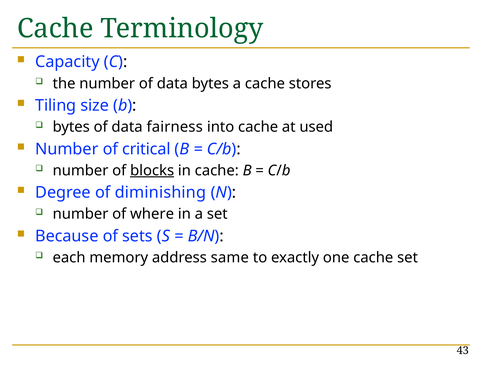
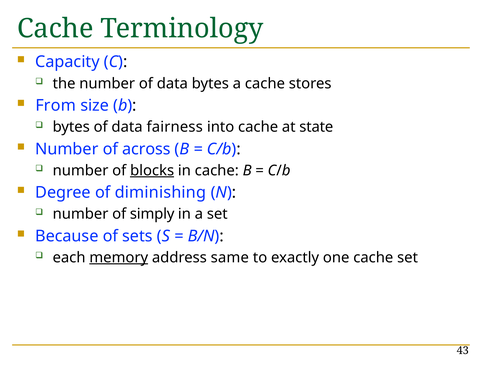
Tiling: Tiling -> From
used: used -> state
critical: critical -> across
where: where -> simply
memory underline: none -> present
